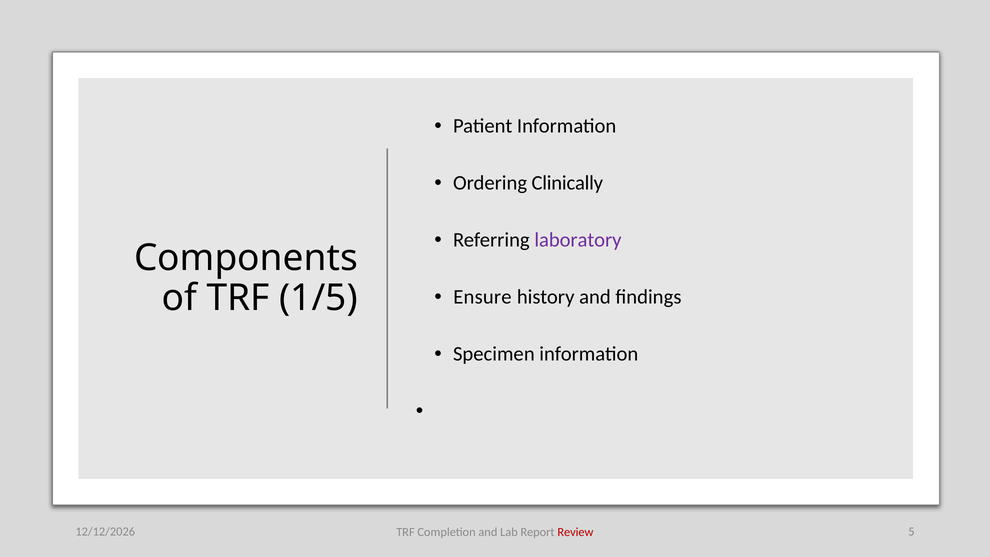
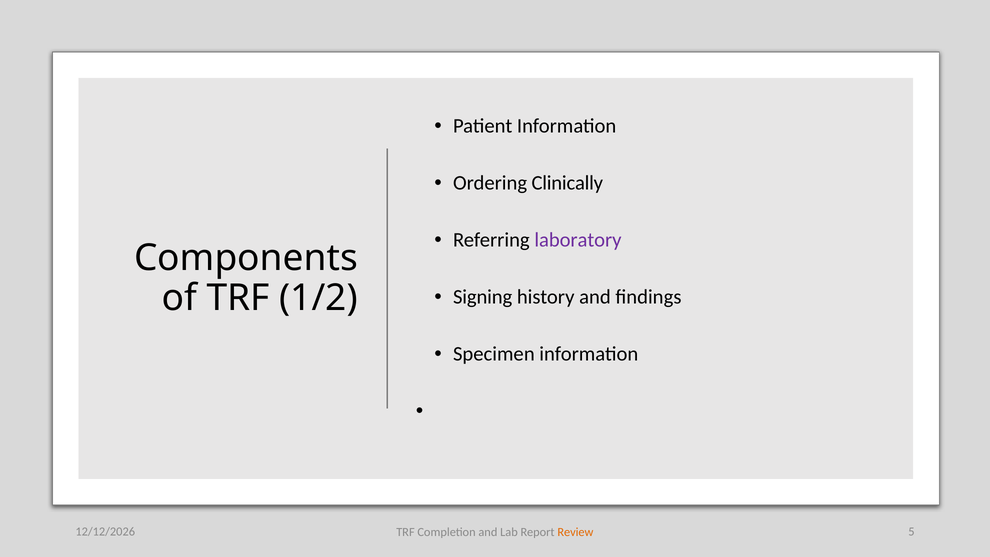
Ensure: Ensure -> Signing
1/5: 1/5 -> 1/2
Review colour: red -> orange
